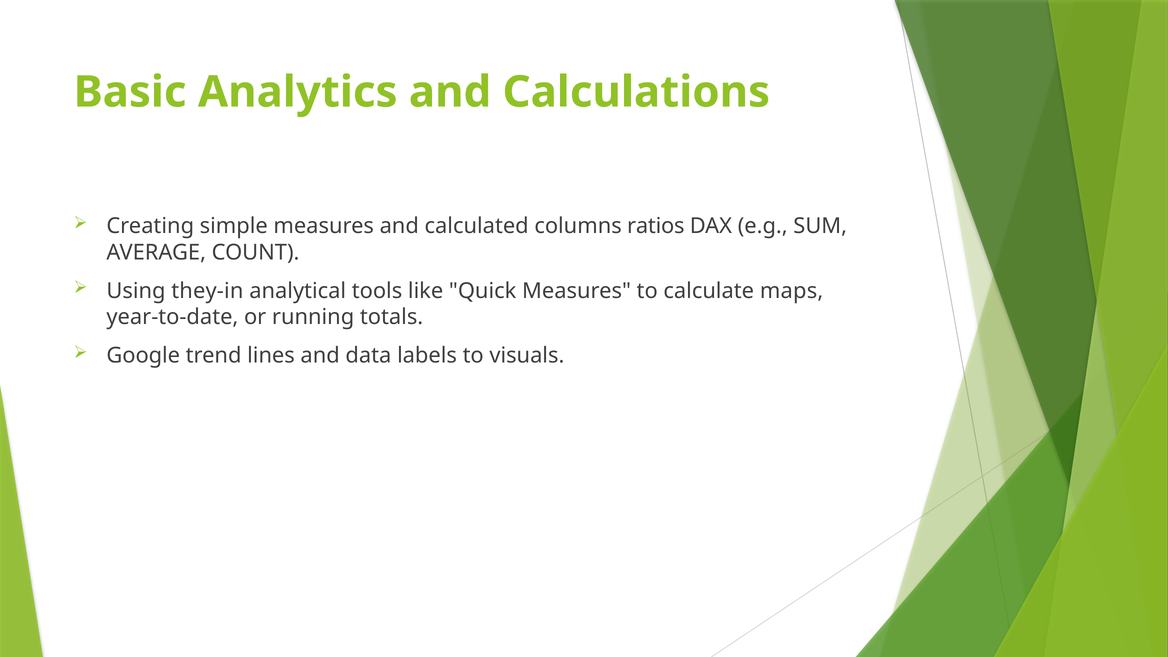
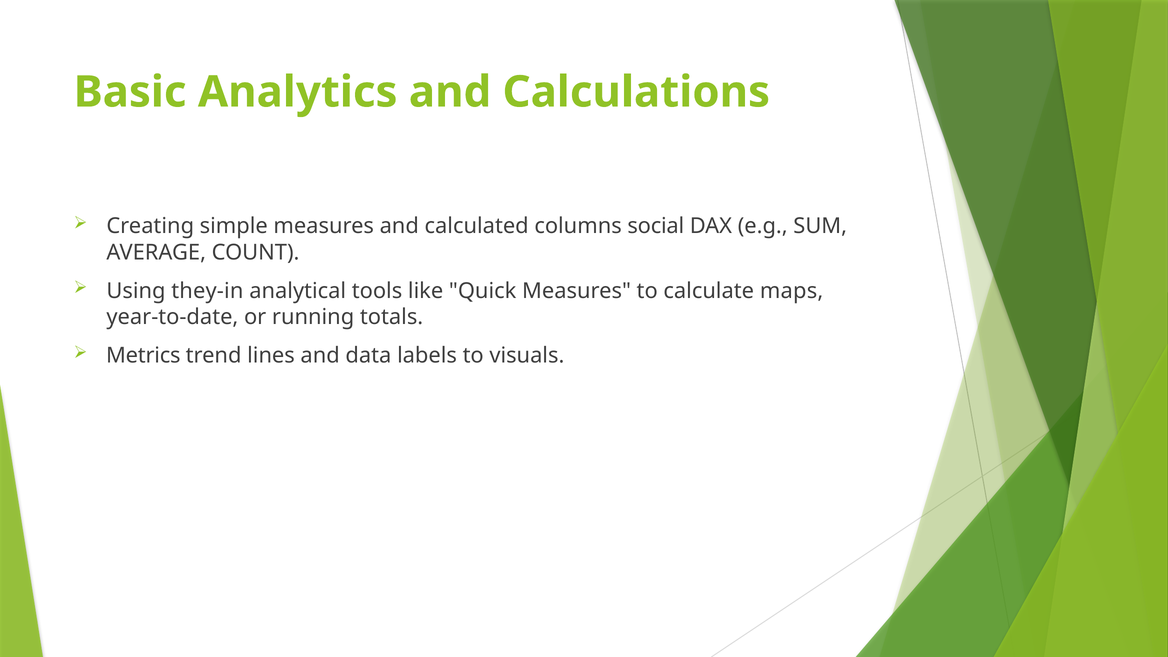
ratios: ratios -> social
Google: Google -> Metrics
